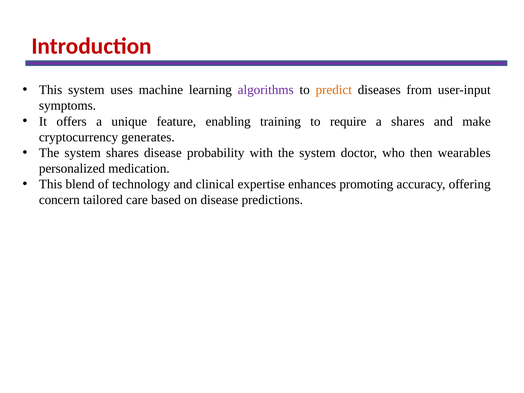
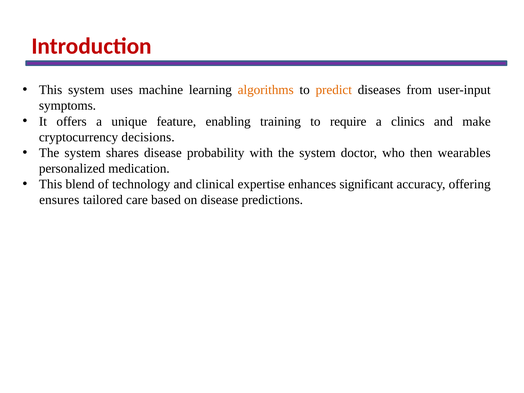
algorithms colour: purple -> orange
a shares: shares -> clinics
generates: generates -> decisions
promoting: promoting -> significant
concern: concern -> ensures
